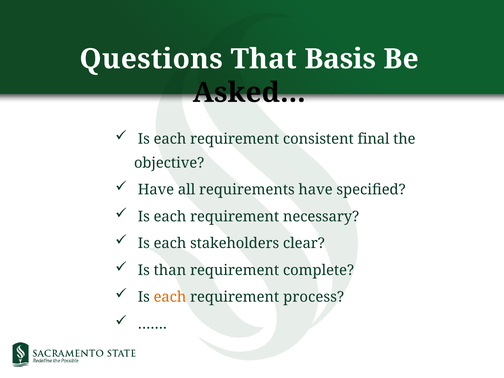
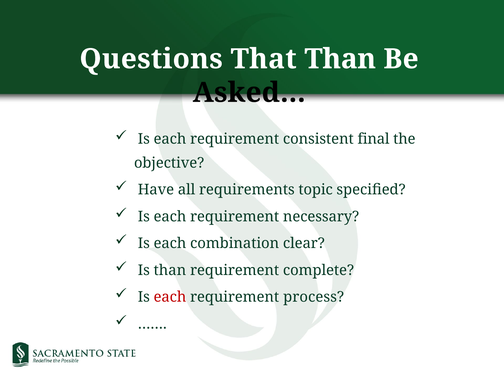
That Basis: Basis -> Than
requirements have: have -> topic
stakeholders: stakeholders -> combination
each at (170, 297) colour: orange -> red
